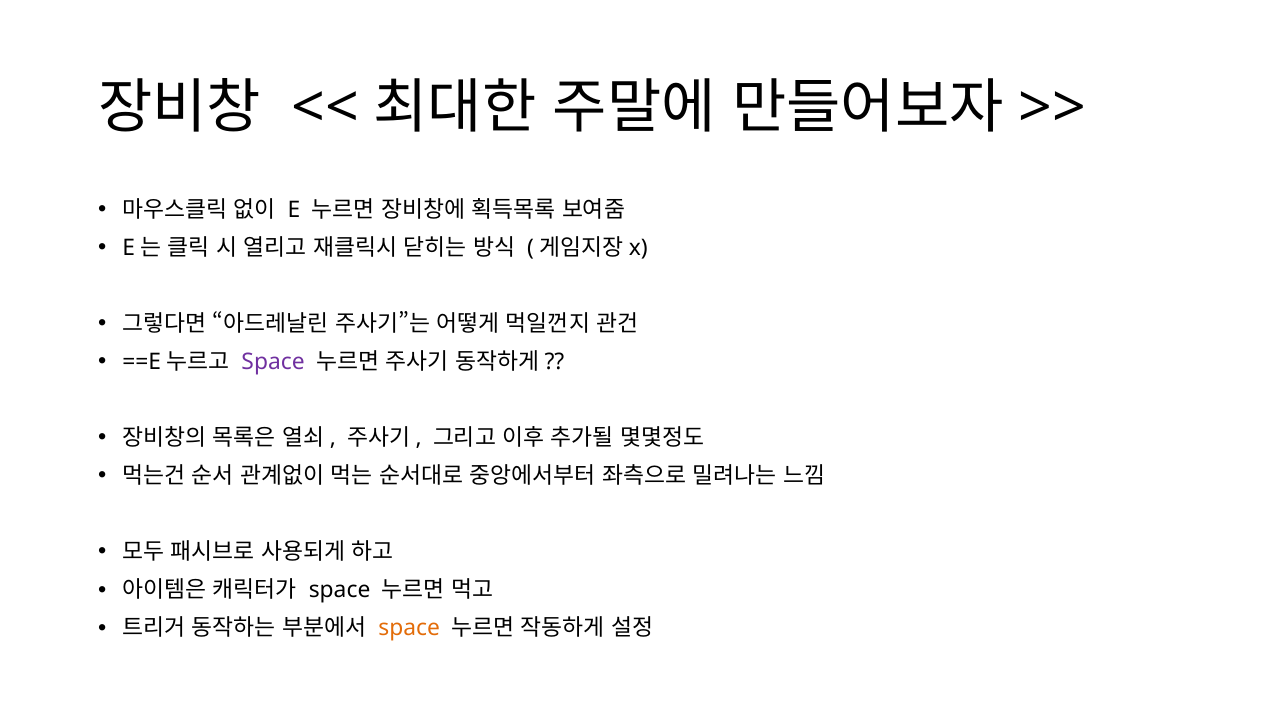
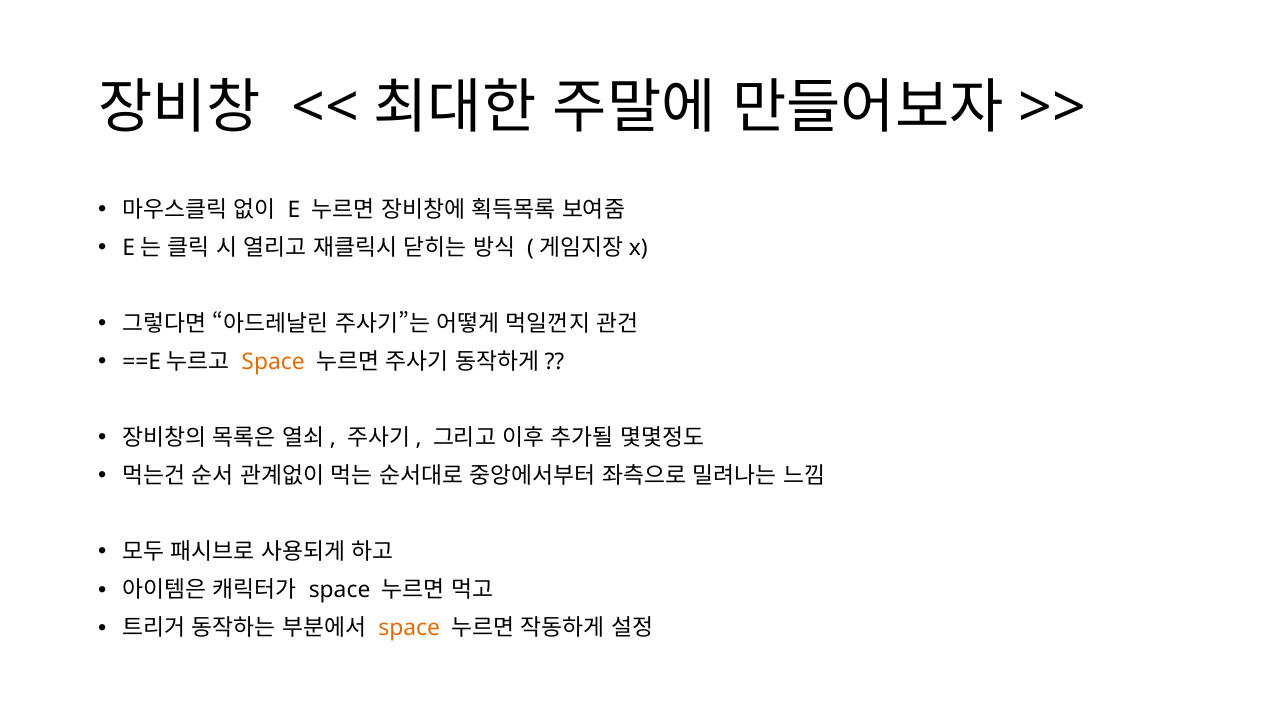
Space at (273, 362) colour: purple -> orange
